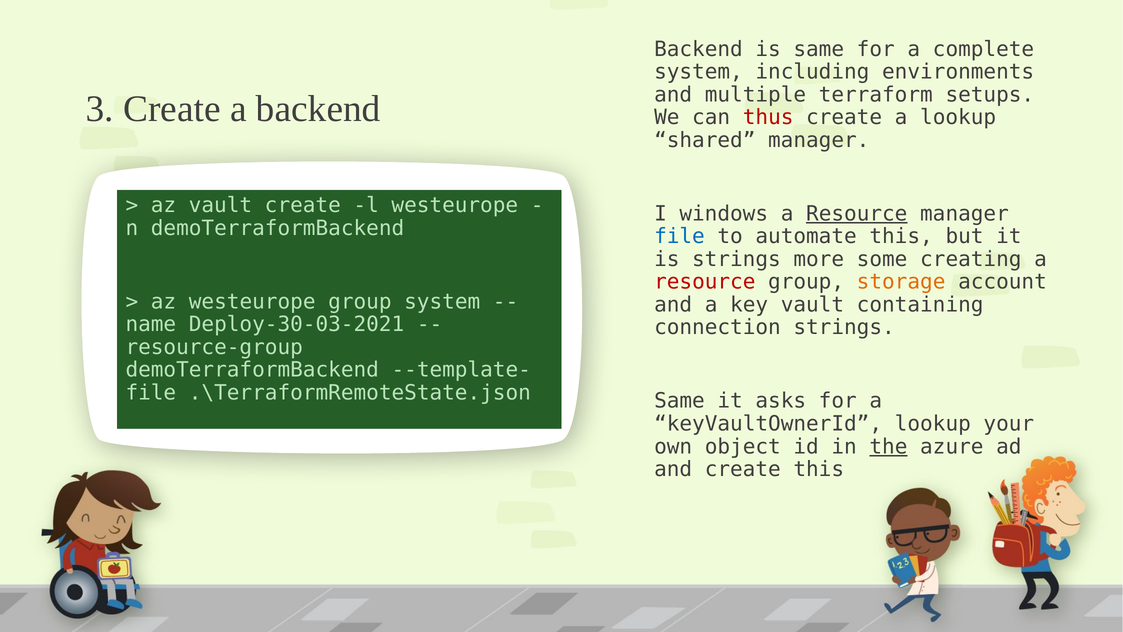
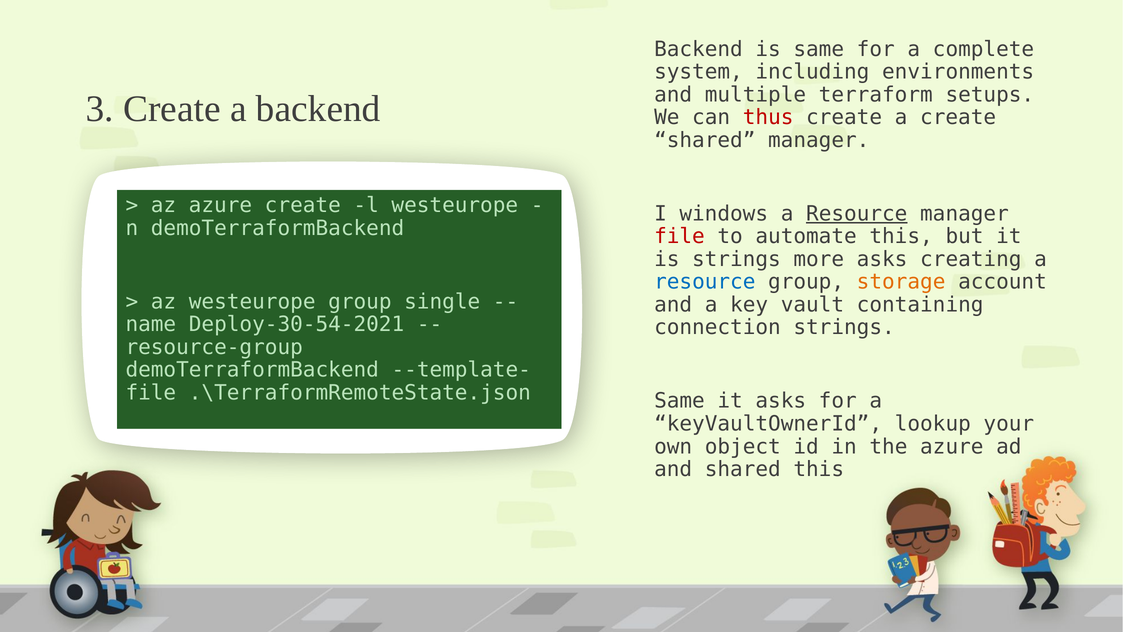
a lookup: lookup -> create
az vault: vault -> azure
file at (679, 236) colour: blue -> red
more some: some -> asks
resource at (705, 282) colour: red -> blue
group system: system -> single
Deploy-30-03-2021: Deploy-30-03-2021 -> Deploy-30-54-2021
the underline: present -> none
and create: create -> shared
